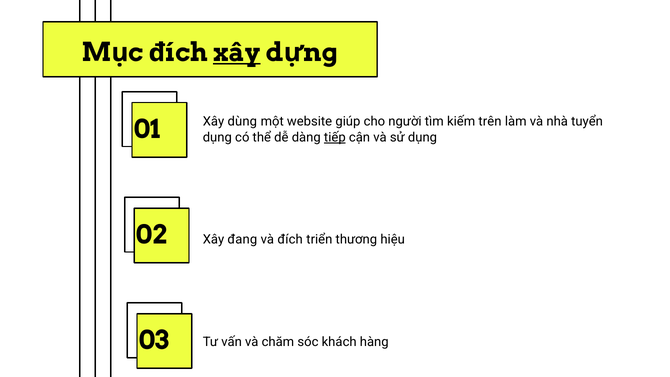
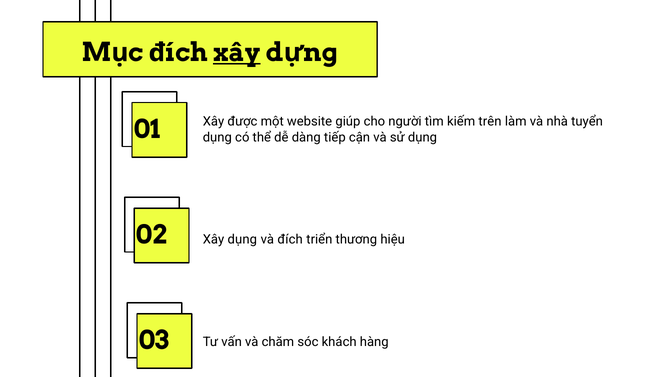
dùng: dùng -> được
tiếp underline: present -> none
Xây đang: đang -> dụng
